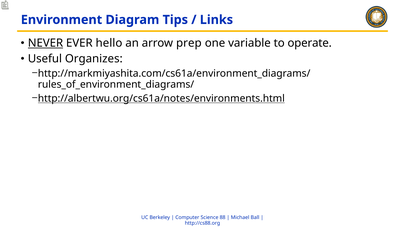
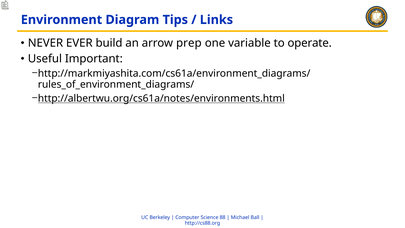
NEVER underline: present -> none
hello: hello -> build
Organizes: Organizes -> Important
